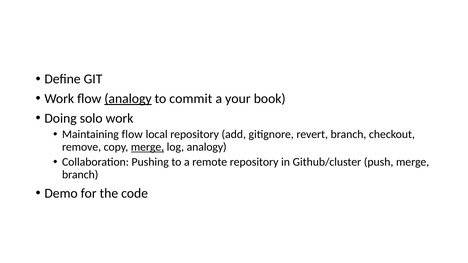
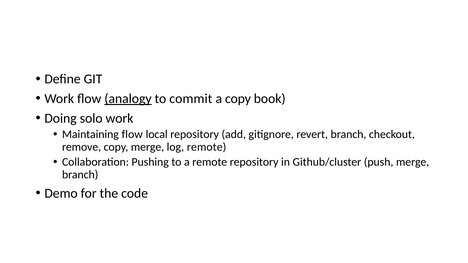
a your: your -> copy
merge at (147, 147) underline: present -> none
log analogy: analogy -> remote
